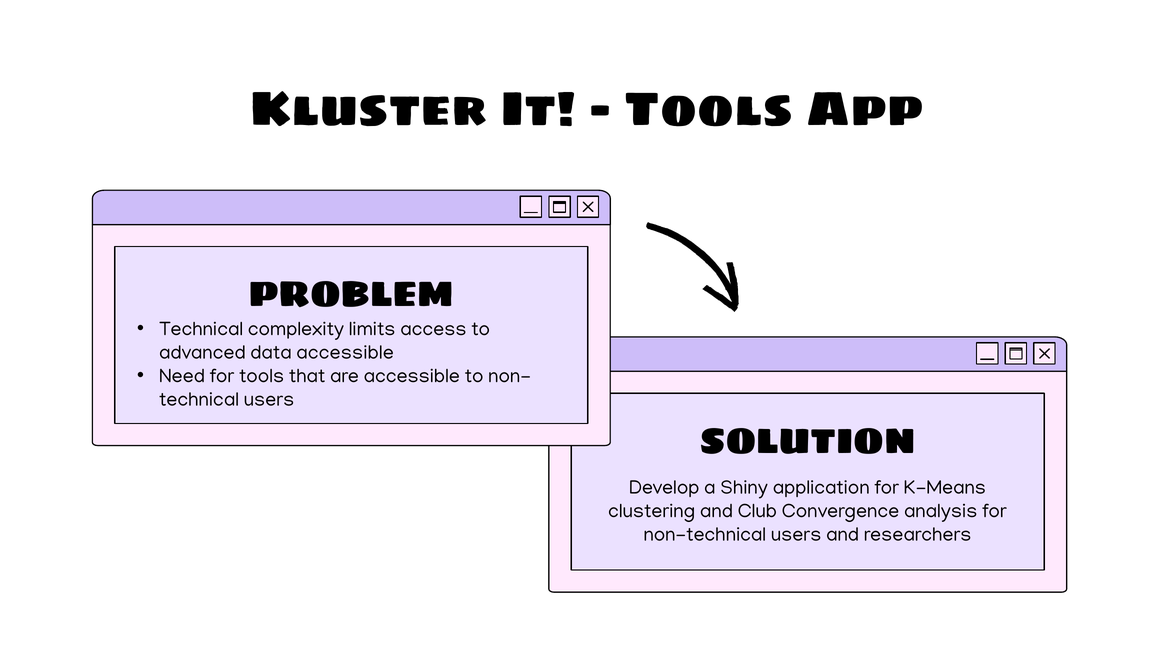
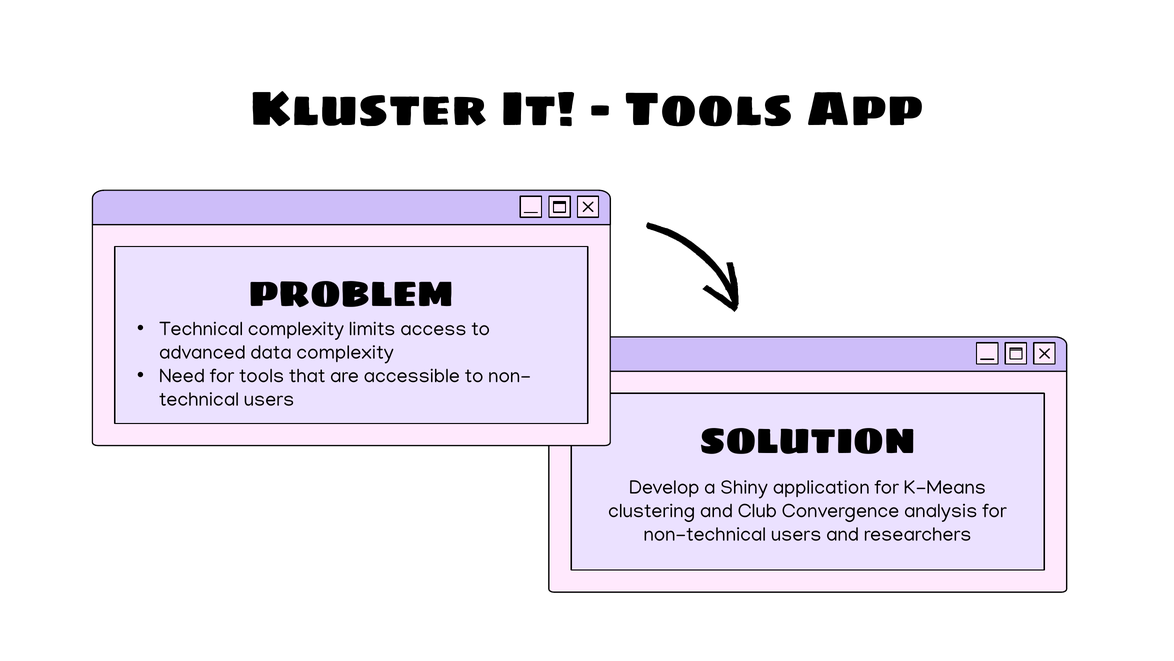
data accessible: accessible -> complexity
